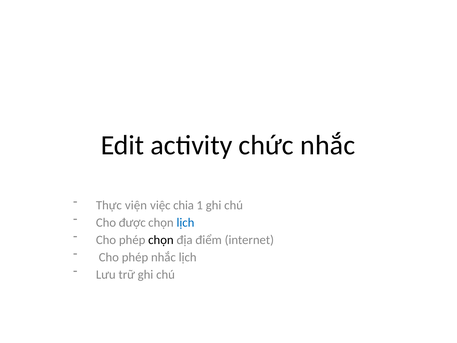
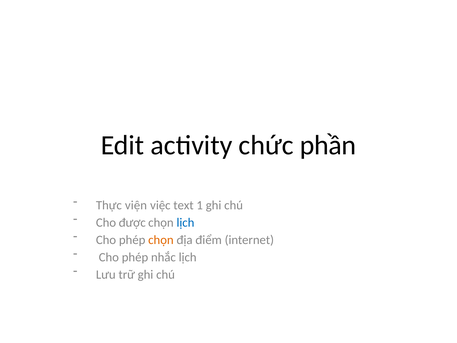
chức nhắc: nhắc -> phần
chia: chia -> text
chọn at (161, 240) colour: black -> orange
